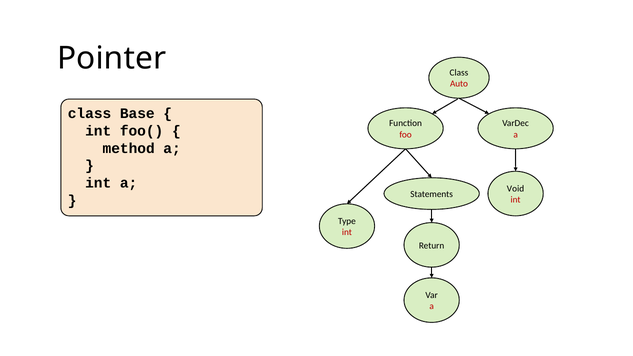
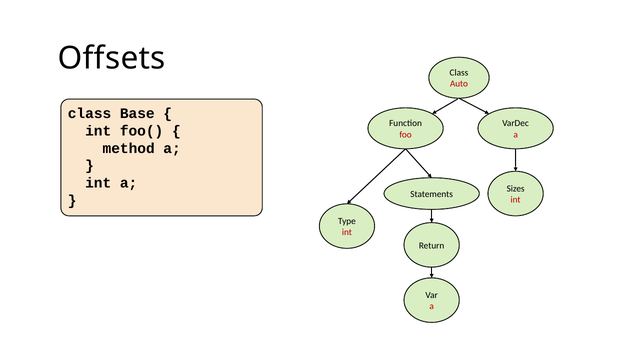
Pointer: Pointer -> Offsets
Void: Void -> Sizes
